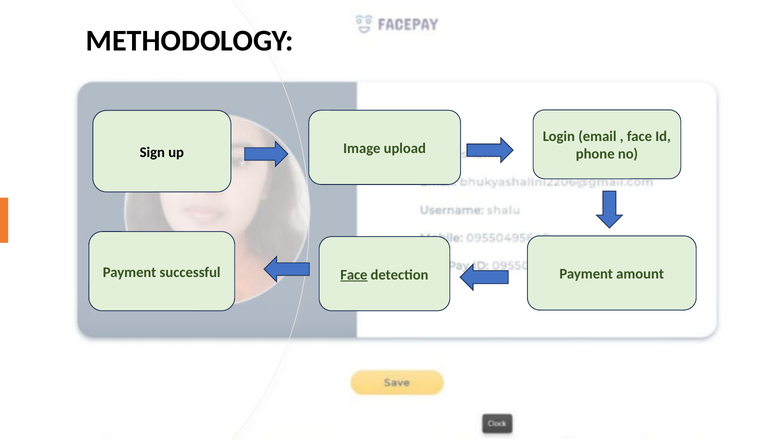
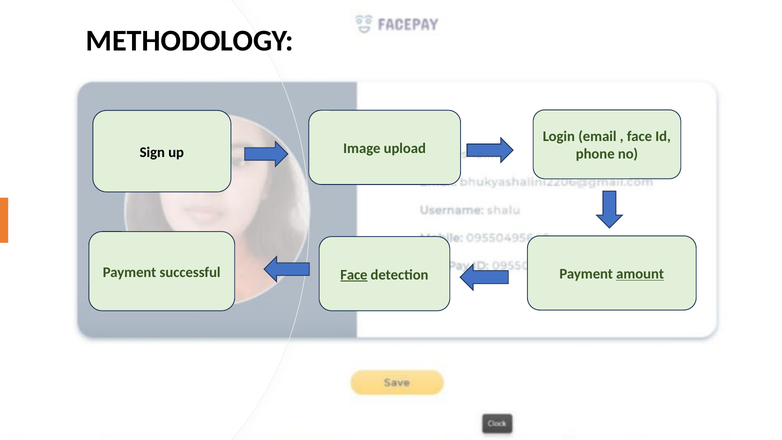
amount underline: none -> present
